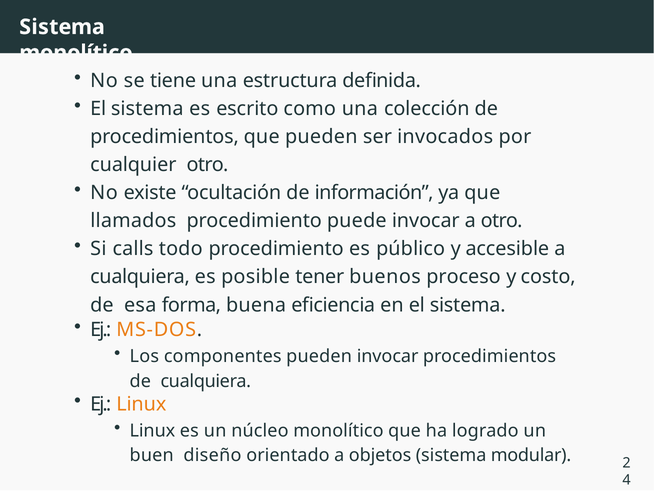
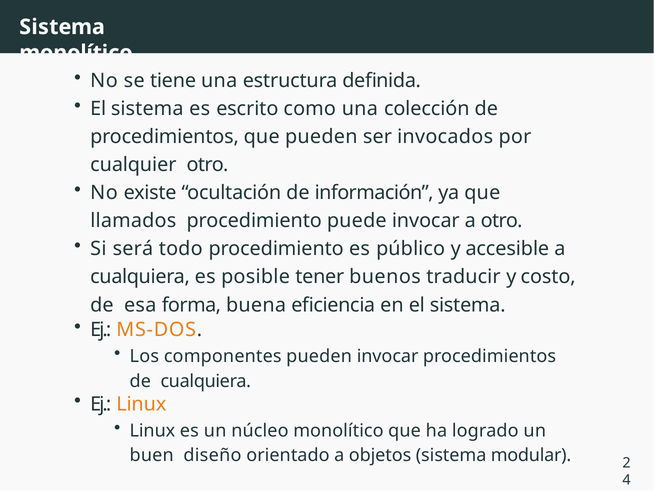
calls: calls -> será
proceso: proceso -> traducir
